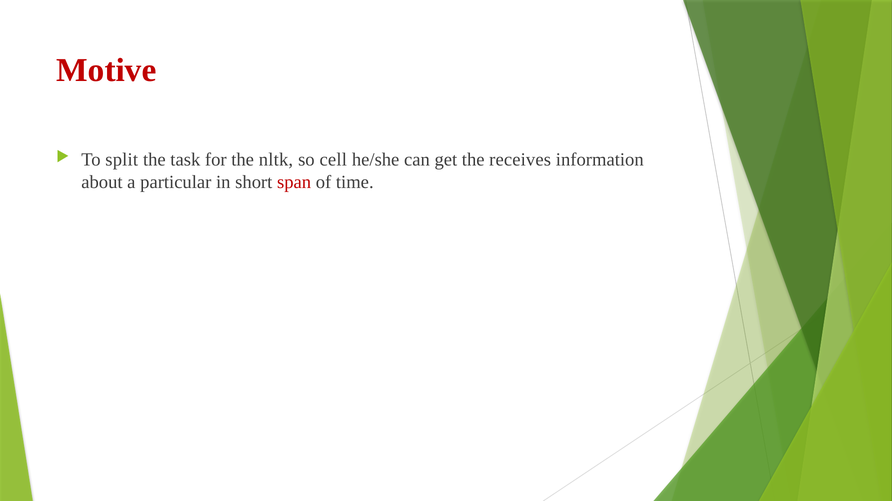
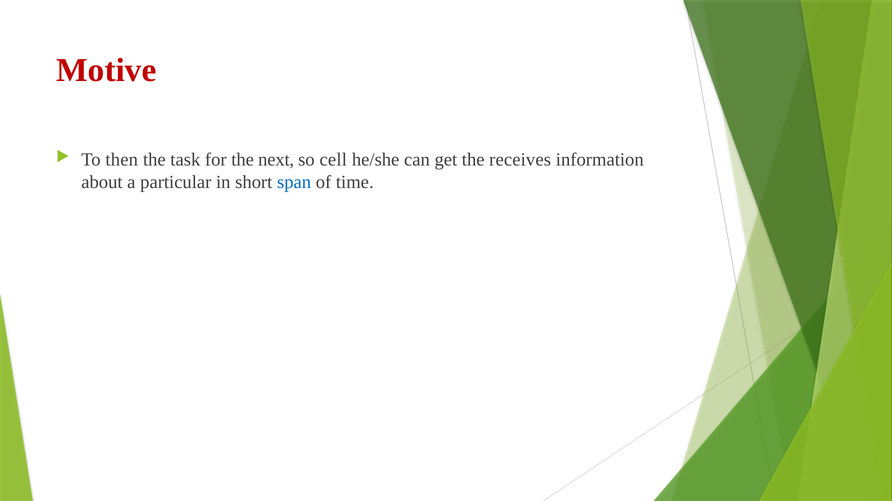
split: split -> then
nltk: nltk -> next
span colour: red -> blue
